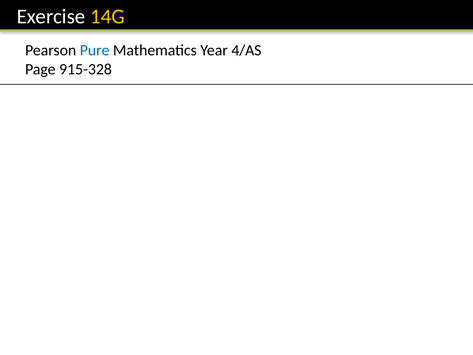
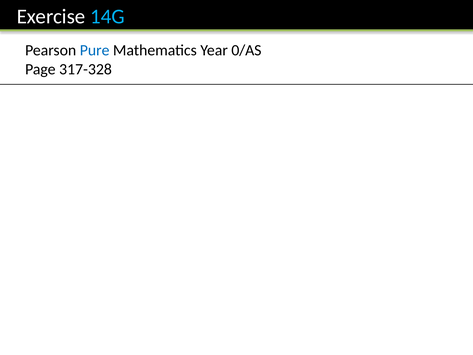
14G colour: yellow -> light blue
4/AS: 4/AS -> 0/AS
915-328: 915-328 -> 317-328
